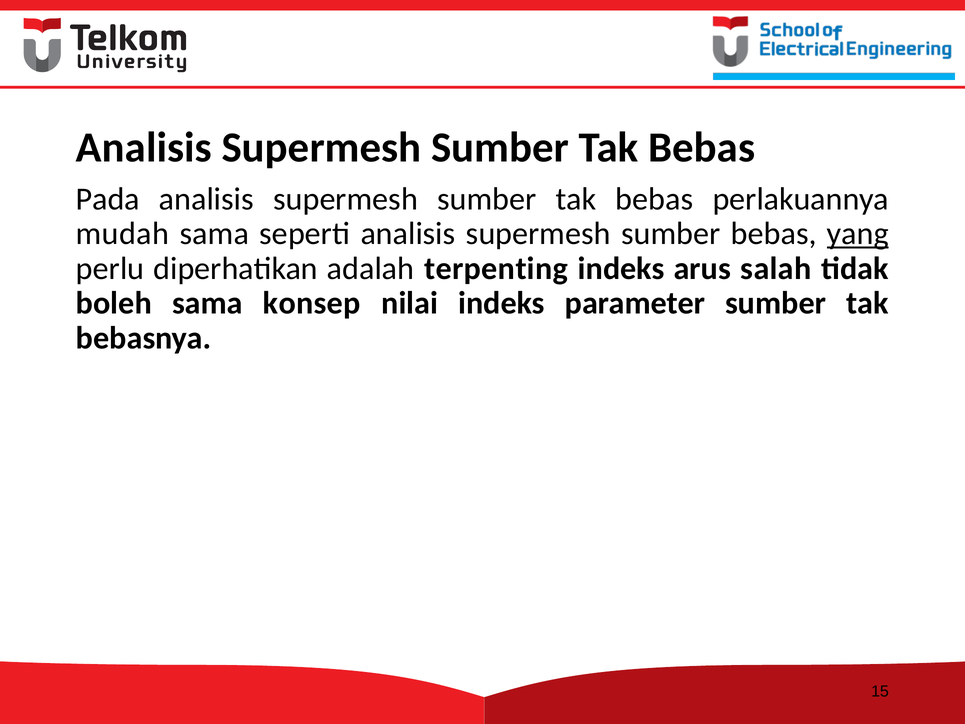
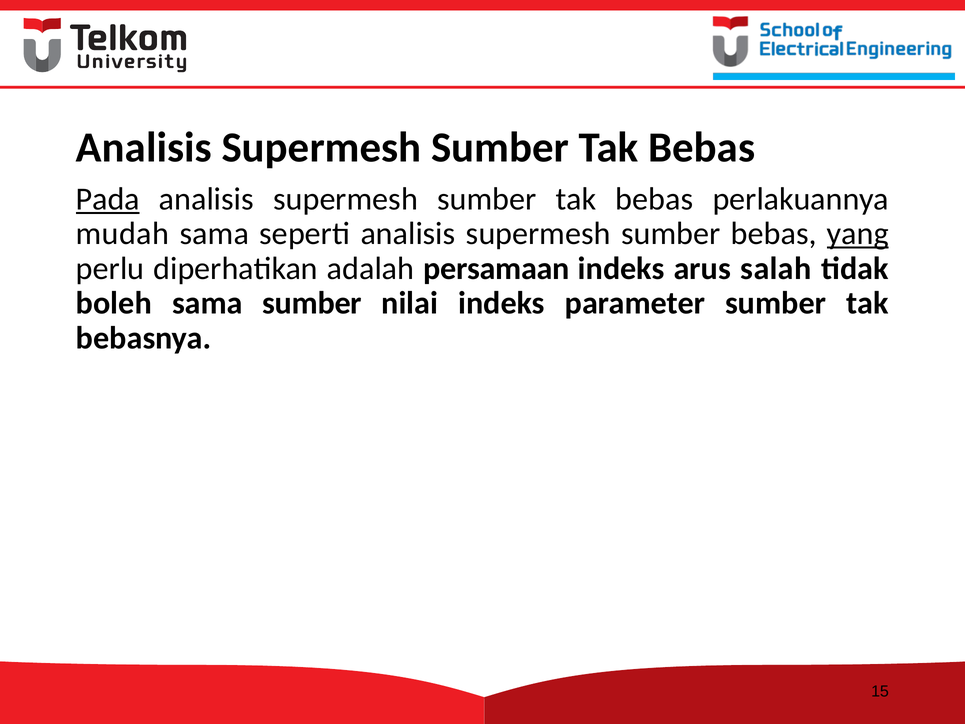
Pada underline: none -> present
terpenting: terpenting -> persamaan
sama konsep: konsep -> sumber
